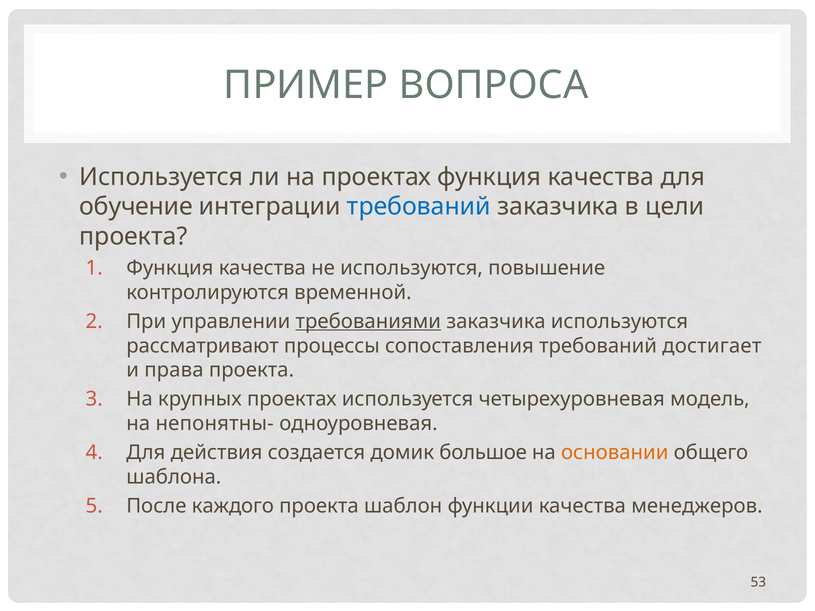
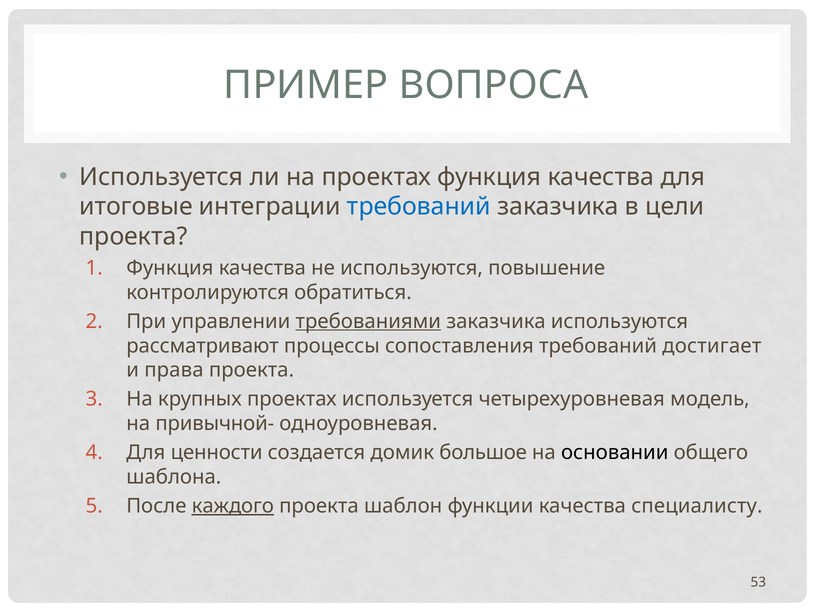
обучение: обучение -> итоговые
временной: временной -> обратиться
непонятны-: непонятны- -> привычной-
действия: действия -> ценности
основании colour: orange -> black
каждого underline: none -> present
менеджеров: менеджеров -> специалисту
